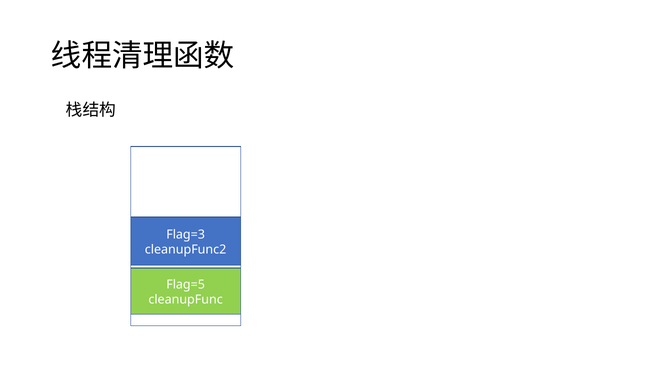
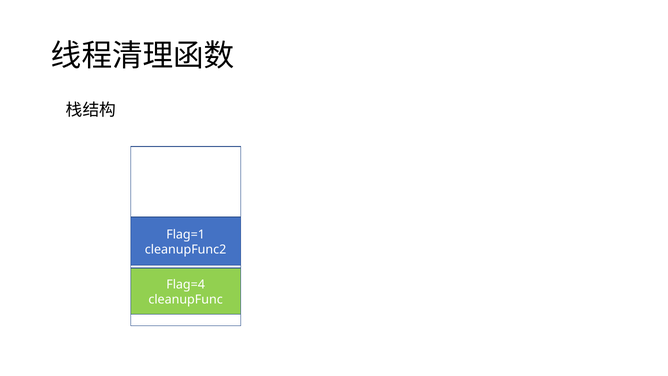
Flag=3: Flag=3 -> Flag=1
Flag=5: Flag=5 -> Flag=4
